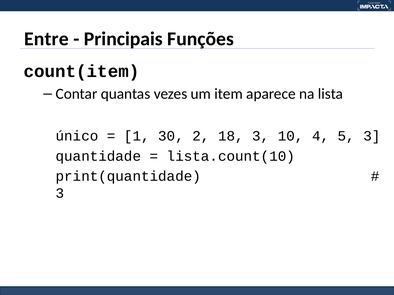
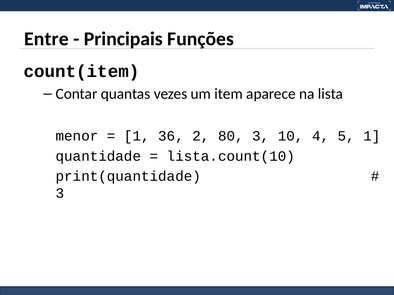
único: único -> menor
30: 30 -> 36
18: 18 -> 80
5 3: 3 -> 1
